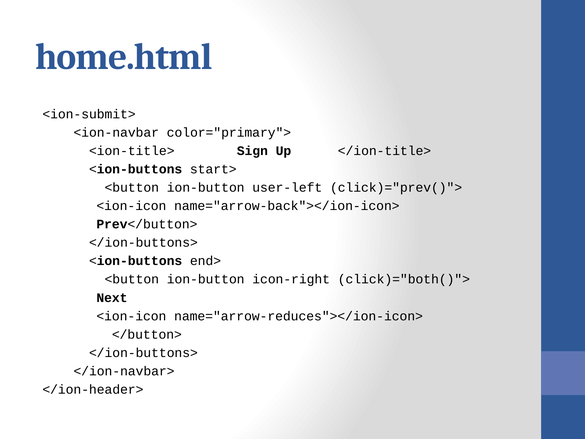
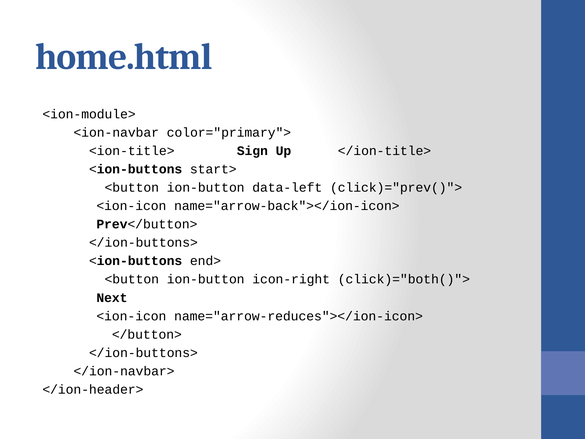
<ion-submit>: <ion-submit> -> <ion-module>
user-left: user-left -> data-left
